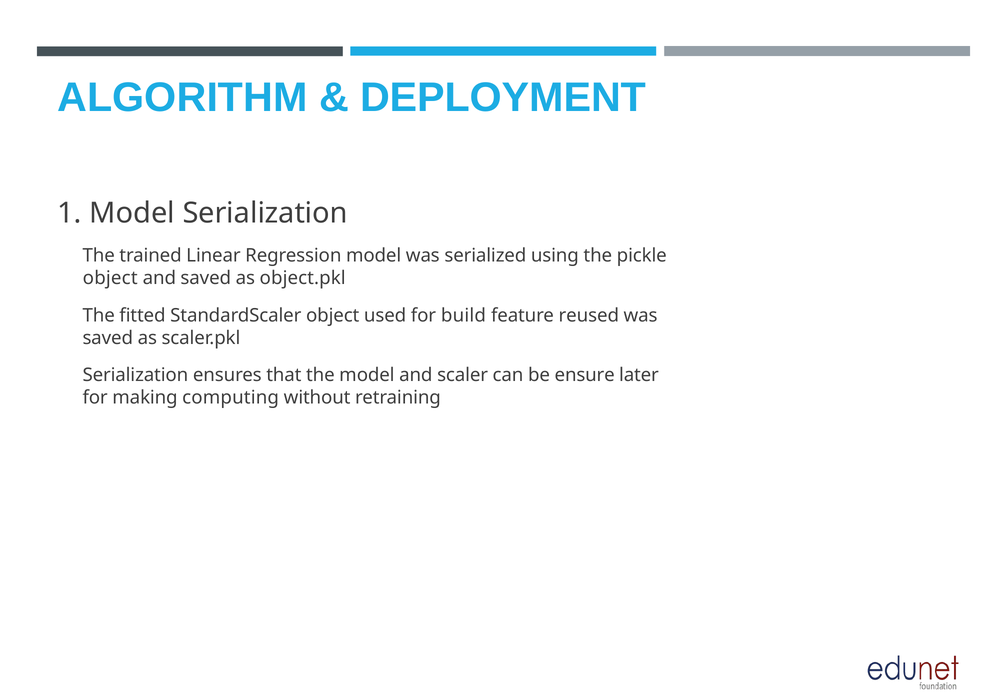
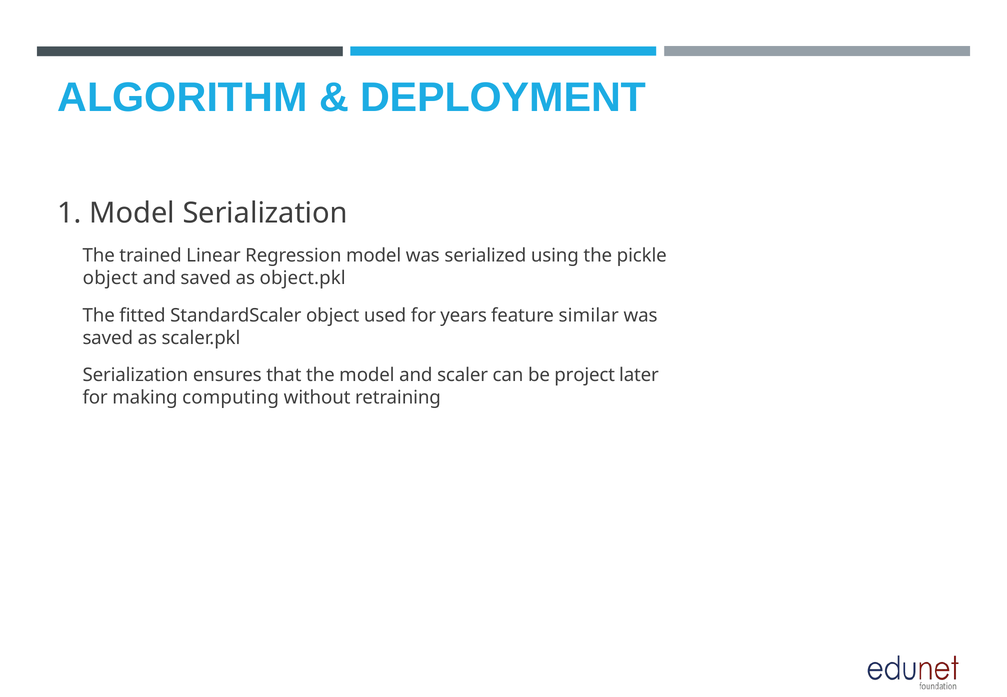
build: build -> years
reused: reused -> similar
ensure: ensure -> project
